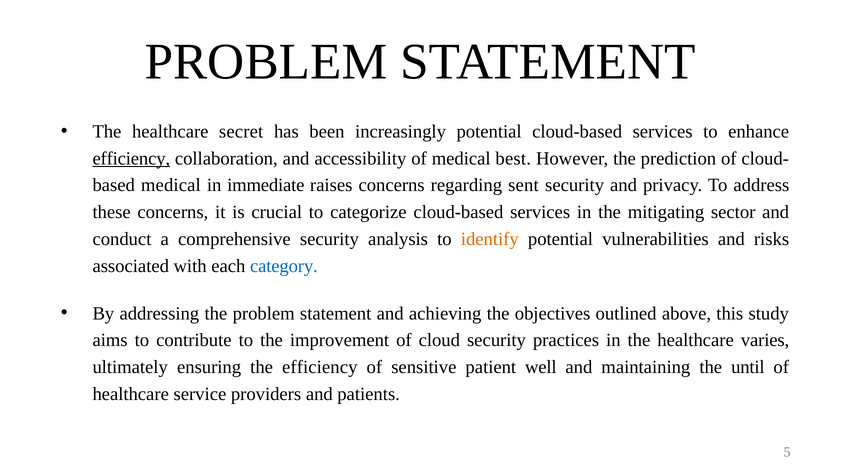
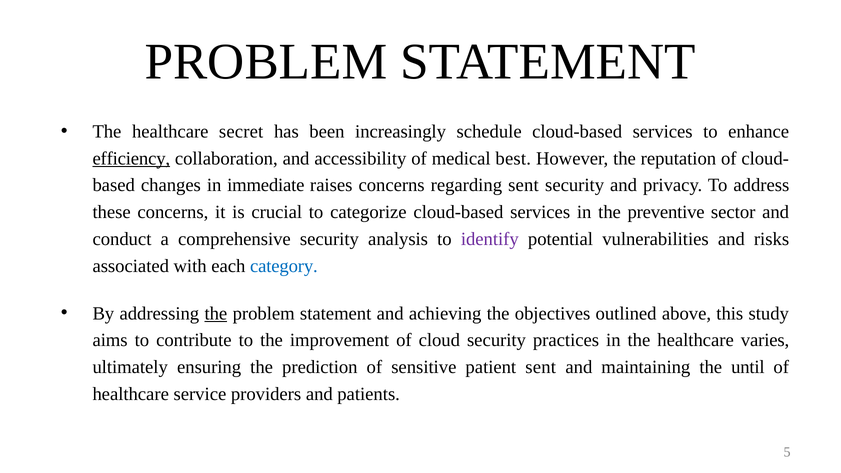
increasingly potential: potential -> schedule
prediction: prediction -> reputation
medical at (171, 185): medical -> changes
mitigating: mitigating -> preventive
identify colour: orange -> purple
the at (216, 313) underline: none -> present
the efficiency: efficiency -> prediction
patient well: well -> sent
